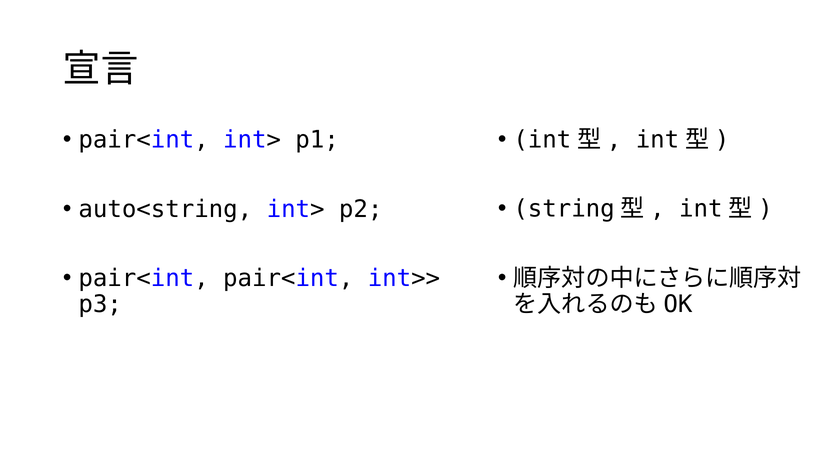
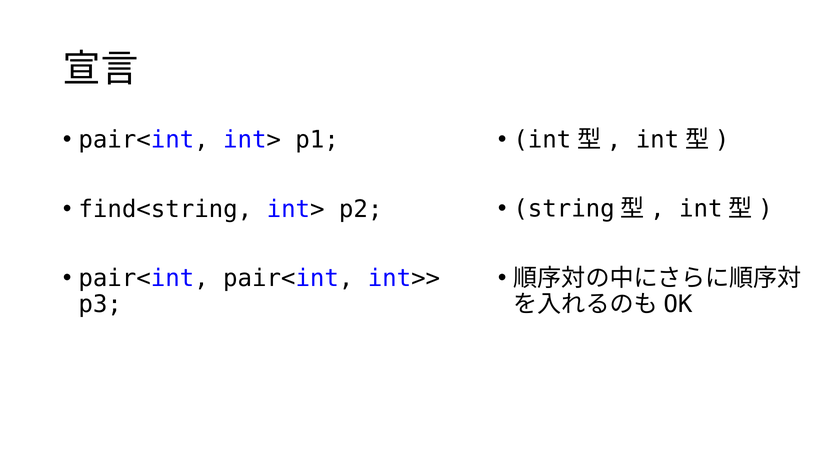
auto<string: auto<string -> find<string
